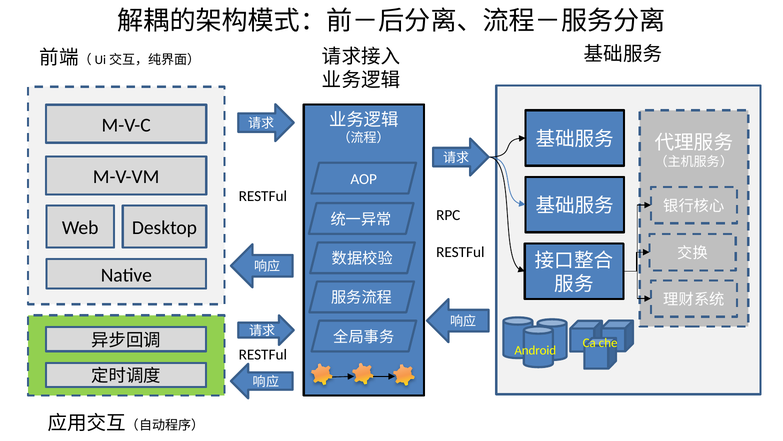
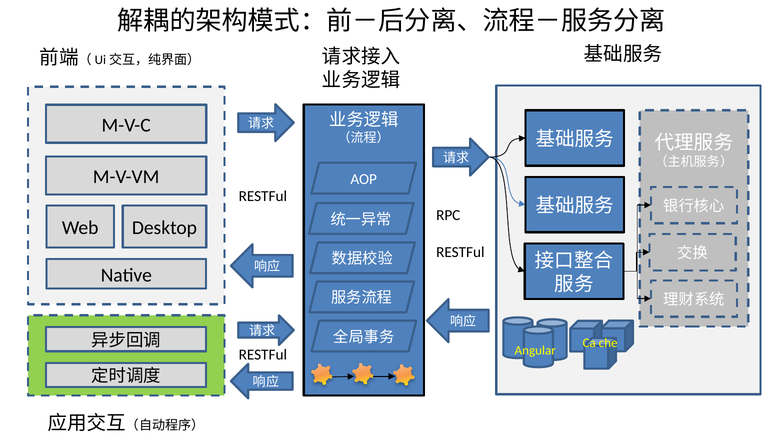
Android: Android -> Angular
